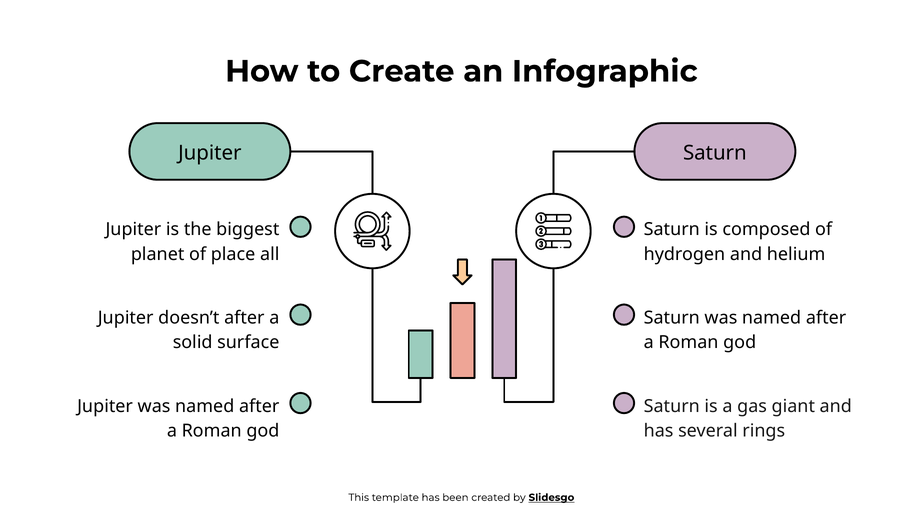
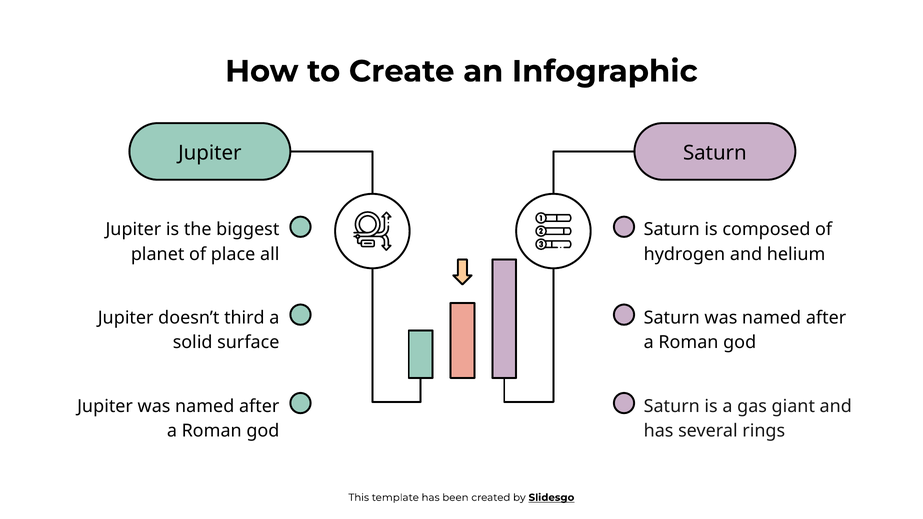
doesn’t after: after -> third
